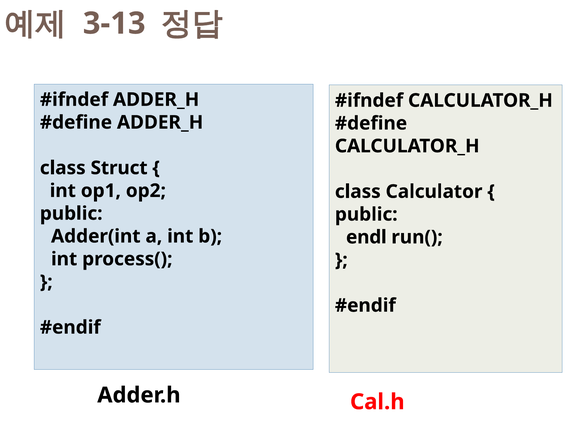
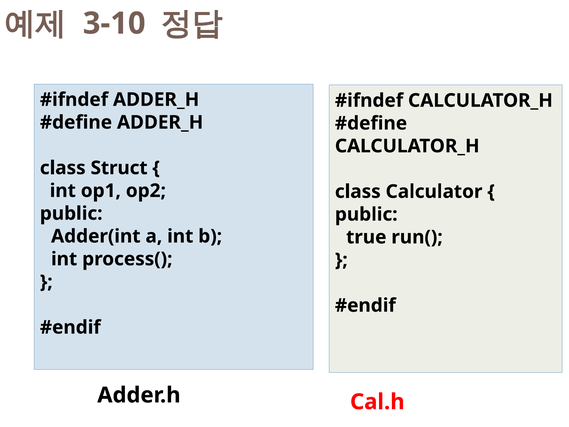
3-13: 3-13 -> 3-10
endl: endl -> true
